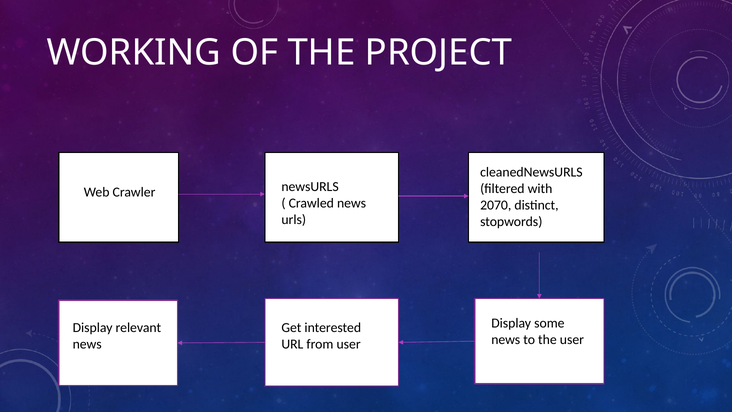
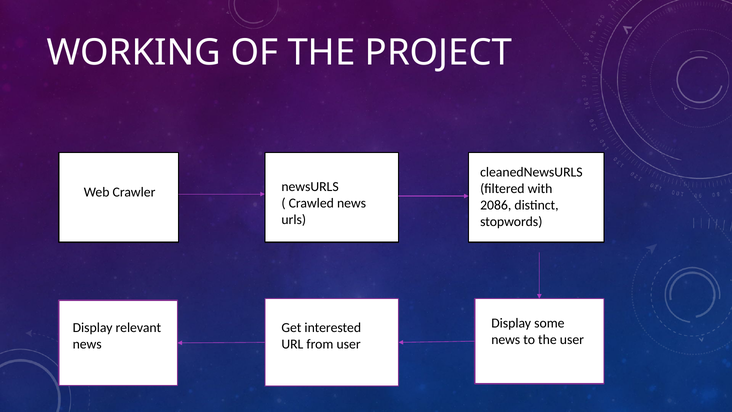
2070: 2070 -> 2086
